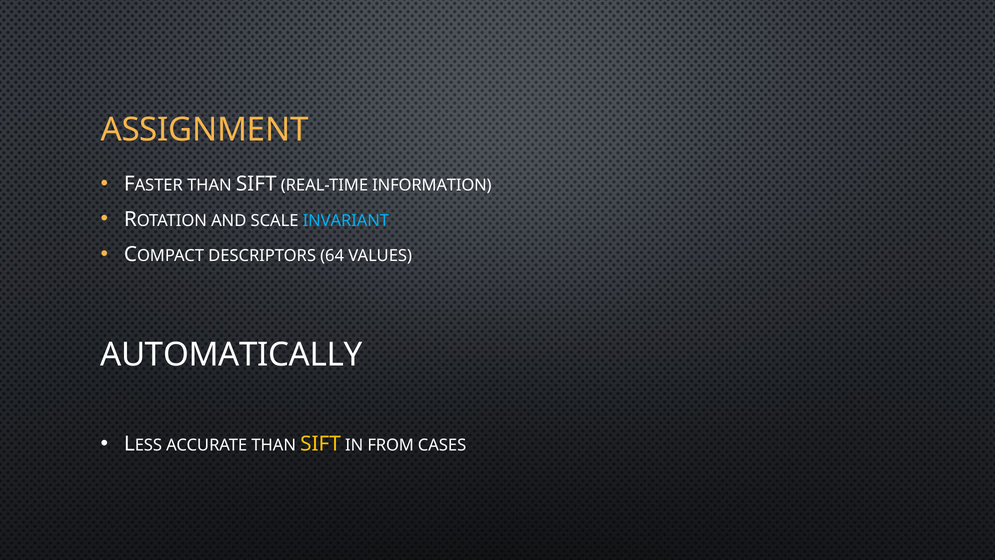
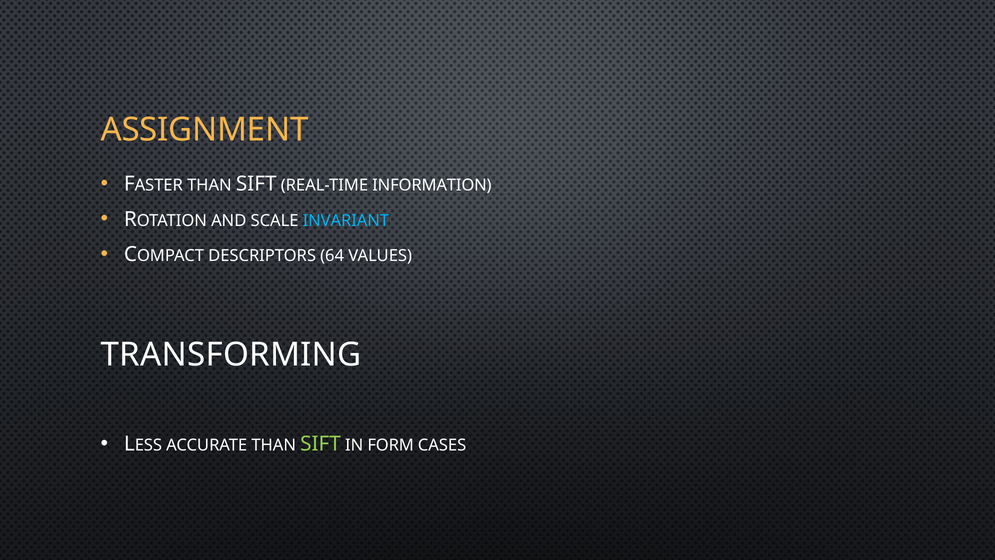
AUTOMATICALLY: AUTOMATICALLY -> TRANSFORMING
SIFT at (321, 444) colour: yellow -> light green
FROM: FROM -> FORM
